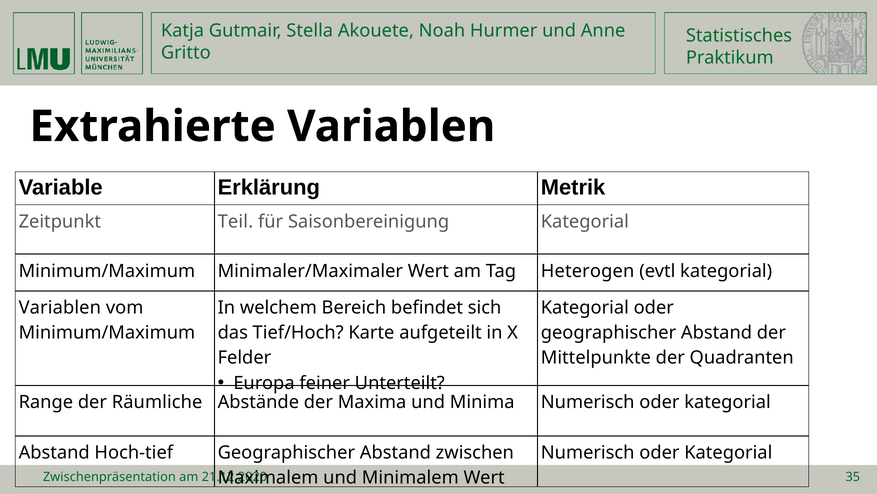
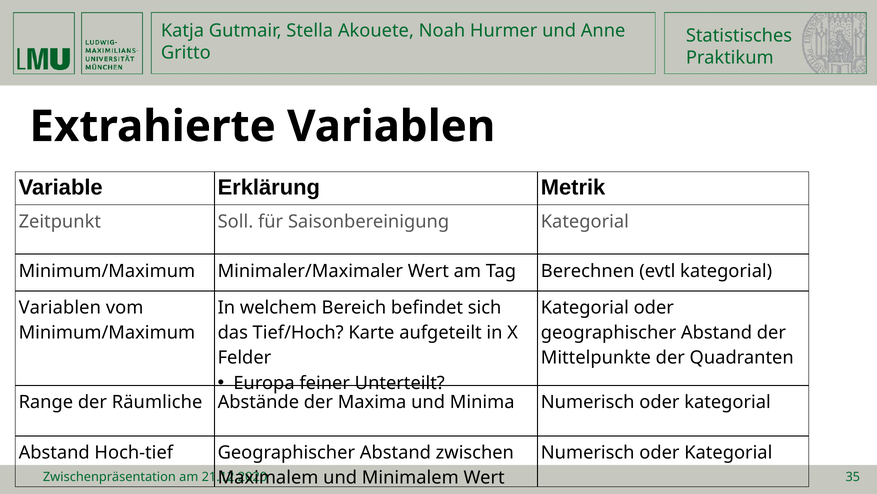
Teil: Teil -> Soll
Heterogen: Heterogen -> Berechnen
